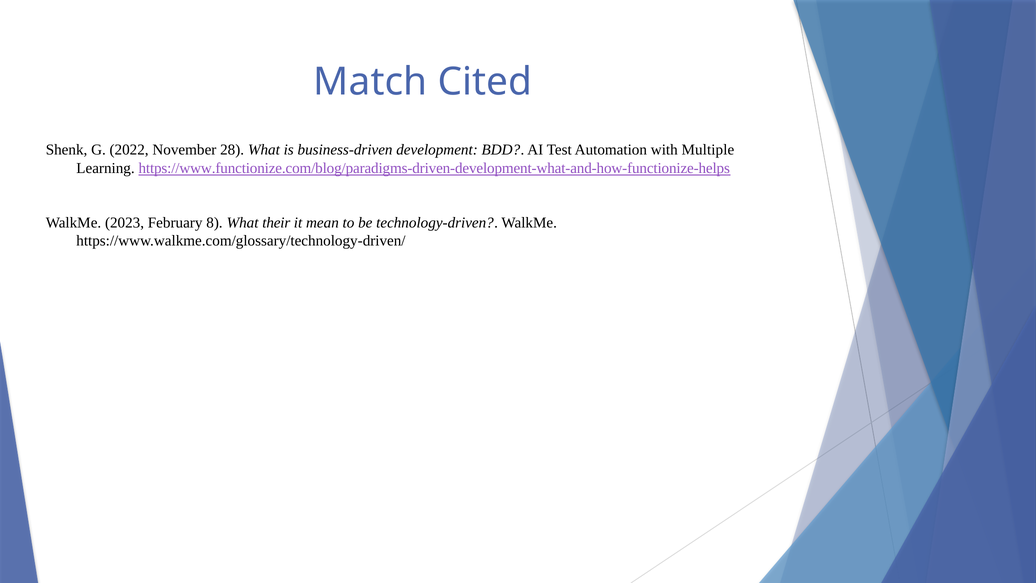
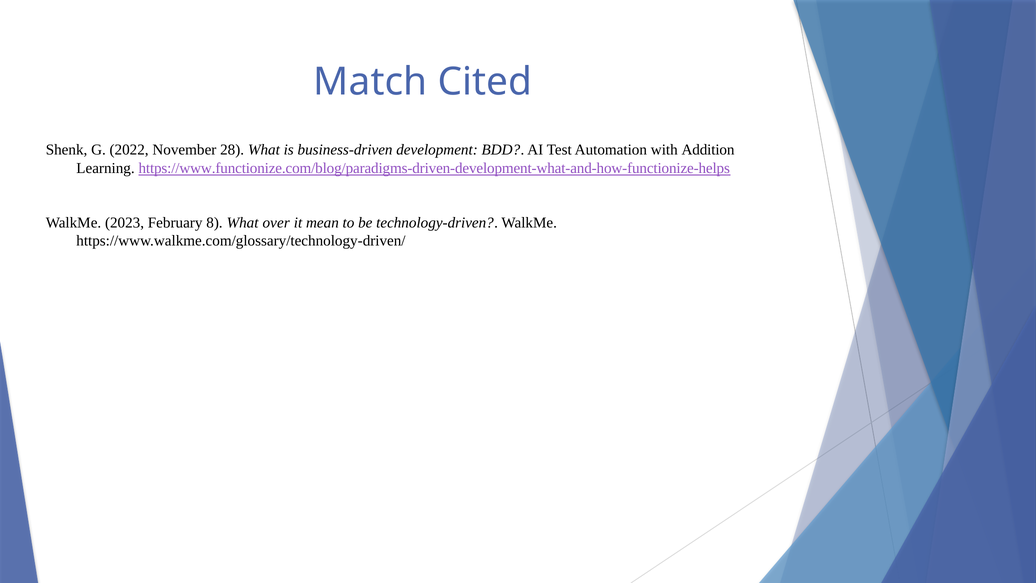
Multiple: Multiple -> Addition
their: their -> over
